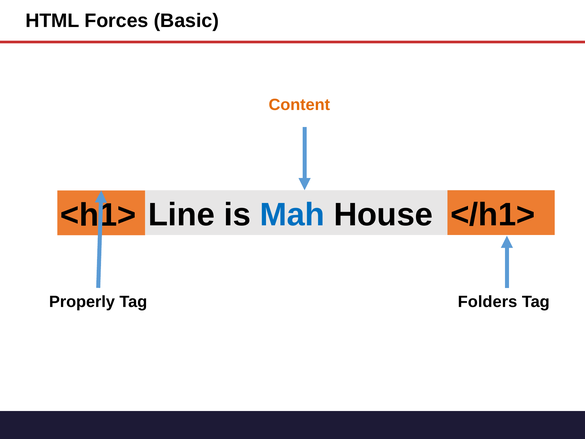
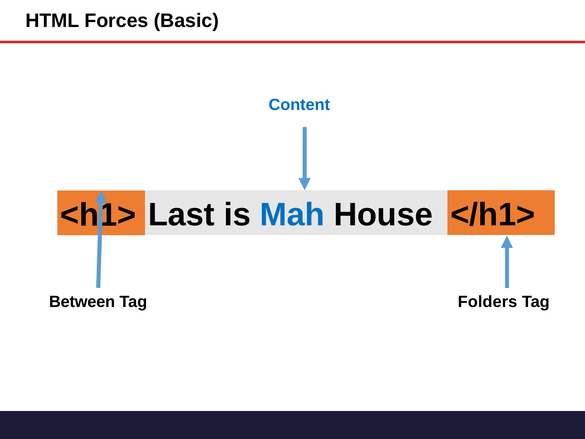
Content colour: orange -> blue
Line: Line -> Last
Properly: Properly -> Between
